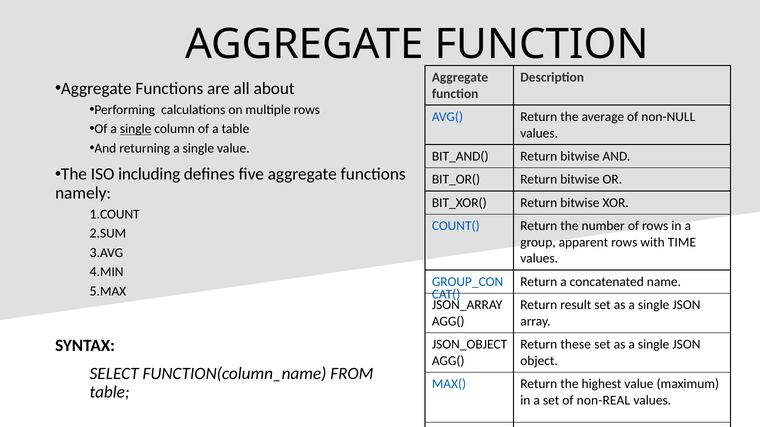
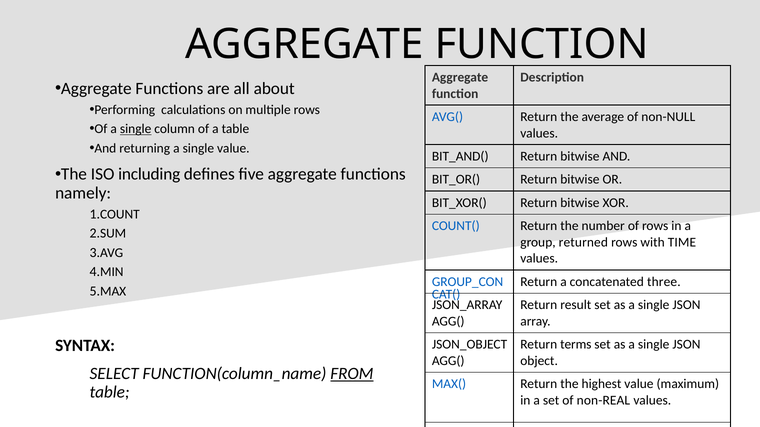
apparent: apparent -> returned
name: name -> three
these: these -> terms
FROM underline: none -> present
